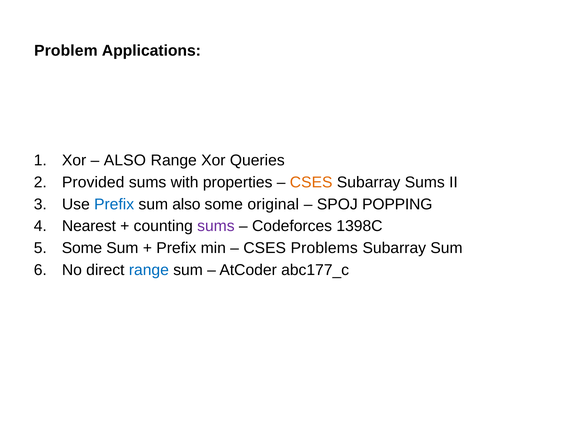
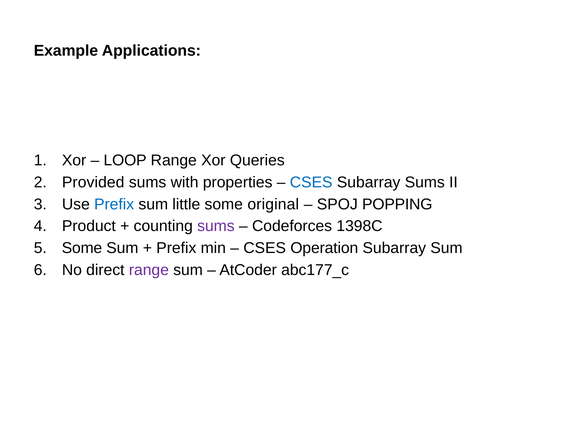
Problem: Problem -> Example
ALSO at (125, 160): ALSO -> LOOP
CSES at (311, 182) colour: orange -> blue
sum also: also -> little
Nearest: Nearest -> Product
Problems: Problems -> Operation
range at (149, 270) colour: blue -> purple
